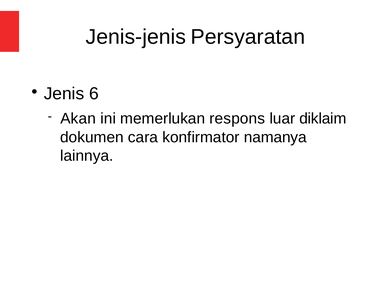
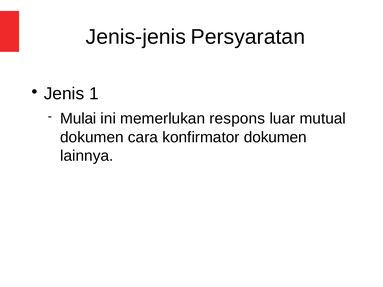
6: 6 -> 1
Akan: Akan -> Mulai
diklaim: diklaim -> mutual
konfirmator namanya: namanya -> dokumen
